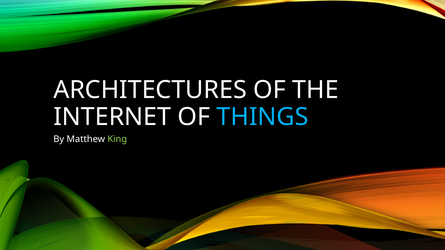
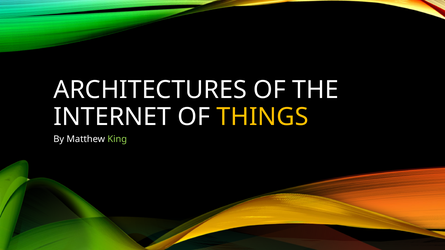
THINGS colour: light blue -> yellow
